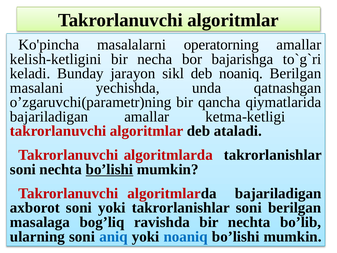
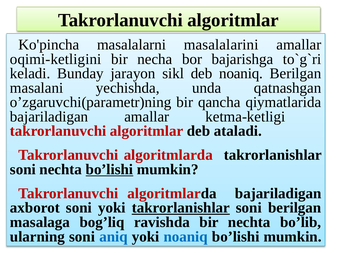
operatorning: operatorning -> masalalarini
kelish-ketligini: kelish-ketligini -> oqimi-ketligini
takrorlanishlar at (181, 208) underline: none -> present
